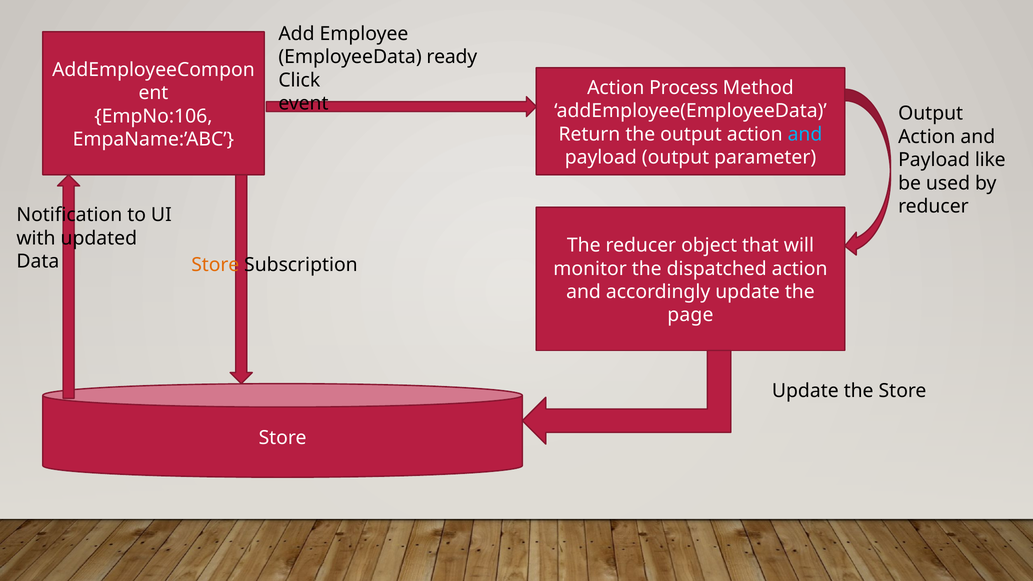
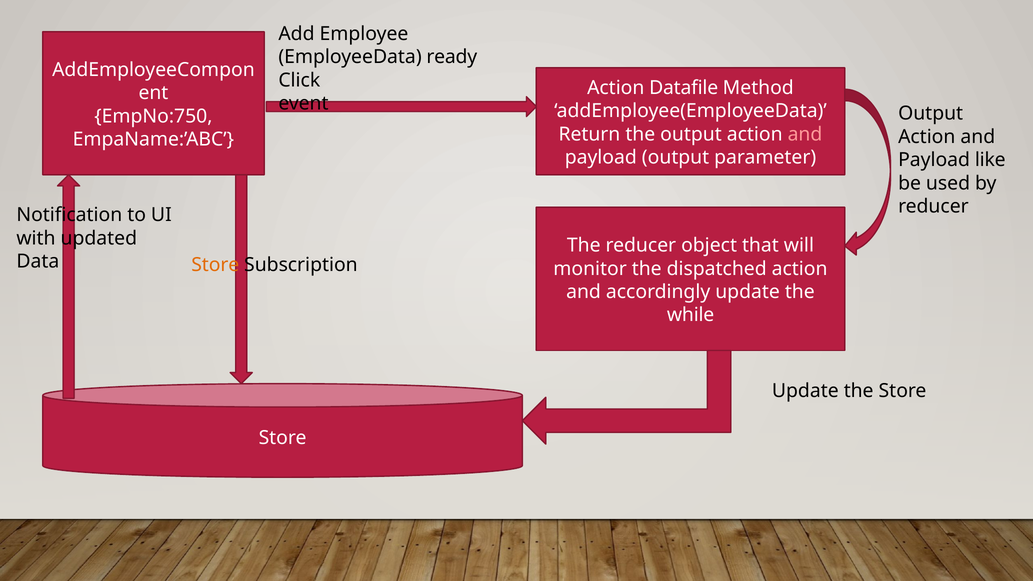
Process: Process -> Datafile
EmpNo:106: EmpNo:106 -> EmpNo:750
and at (805, 134) colour: light blue -> pink
page: page -> while
